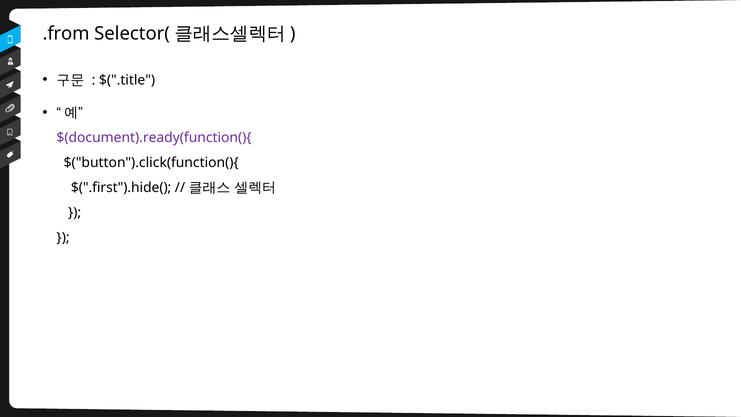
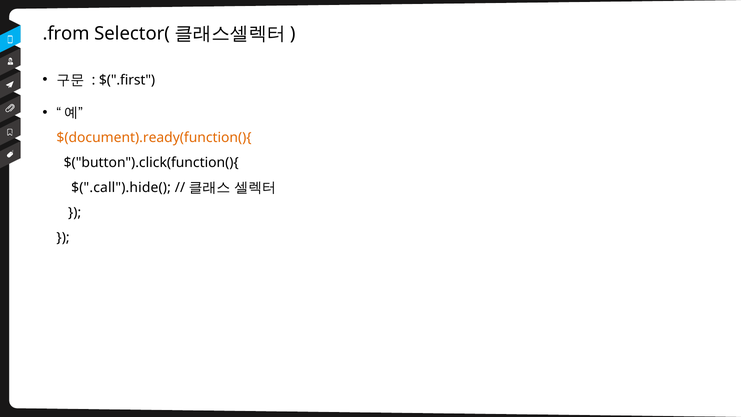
$(".title: $(".title -> $(".first
$(document).ready(function(){ colour: purple -> orange
$(".first").hide(: $(".first").hide( -> $(".call").hide(
